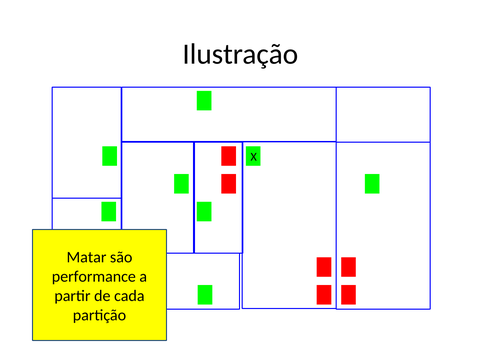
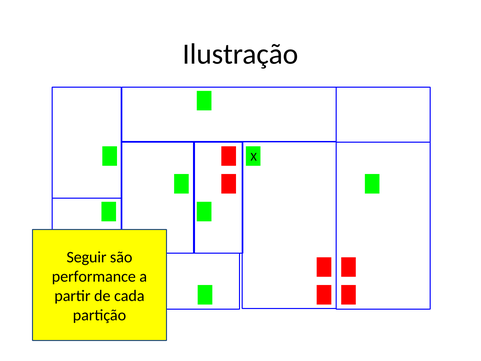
Matar: Matar -> Seguir
